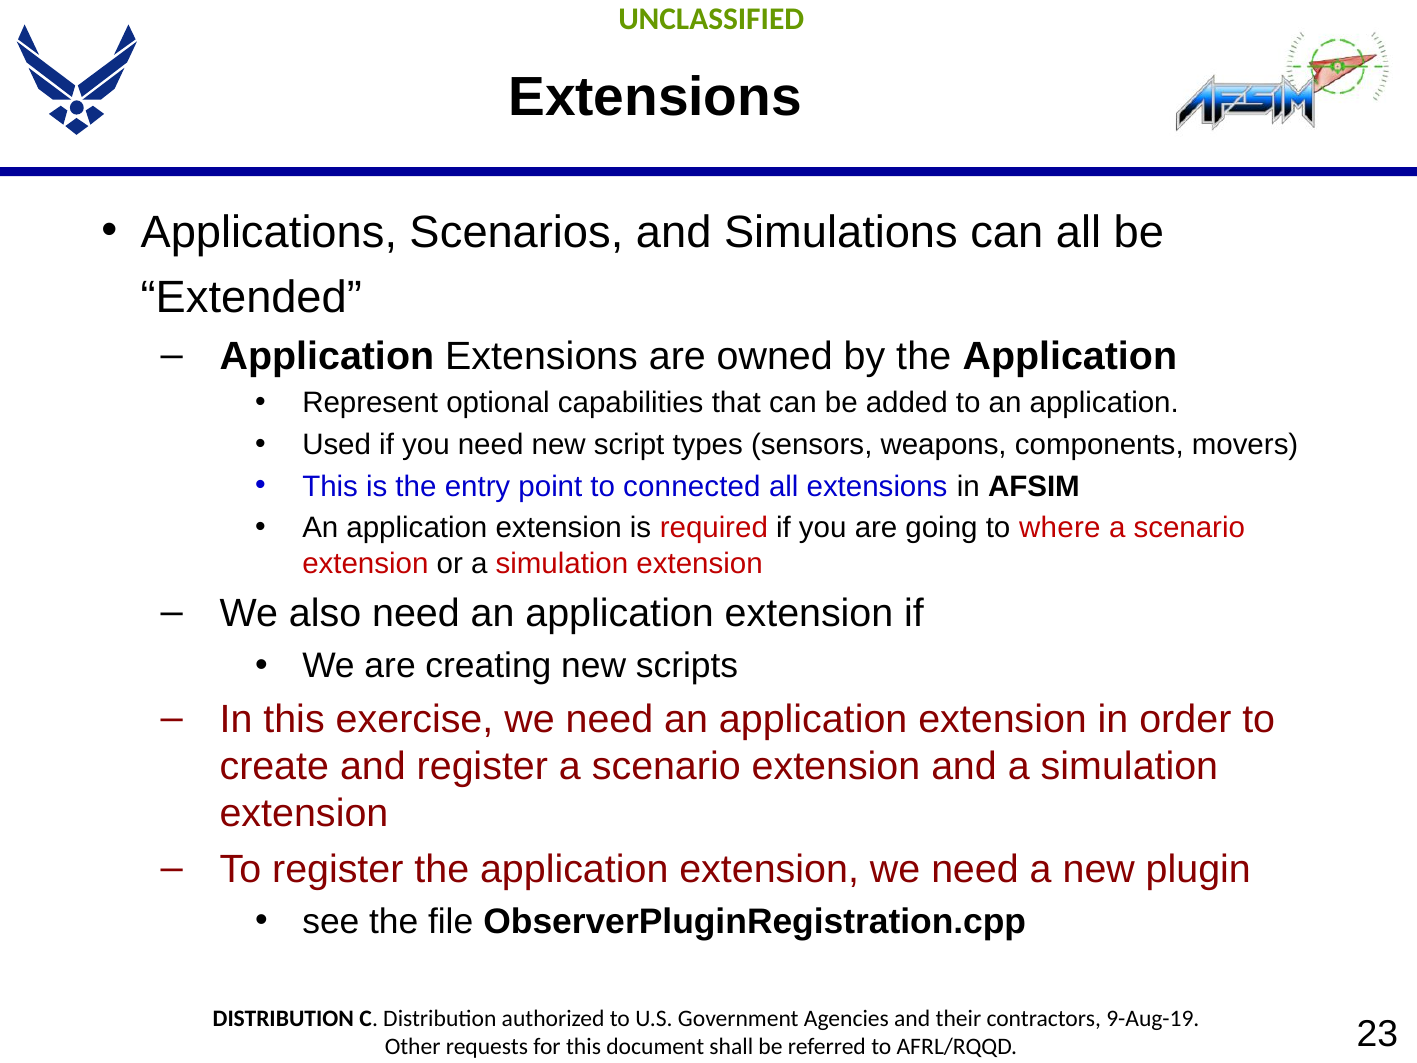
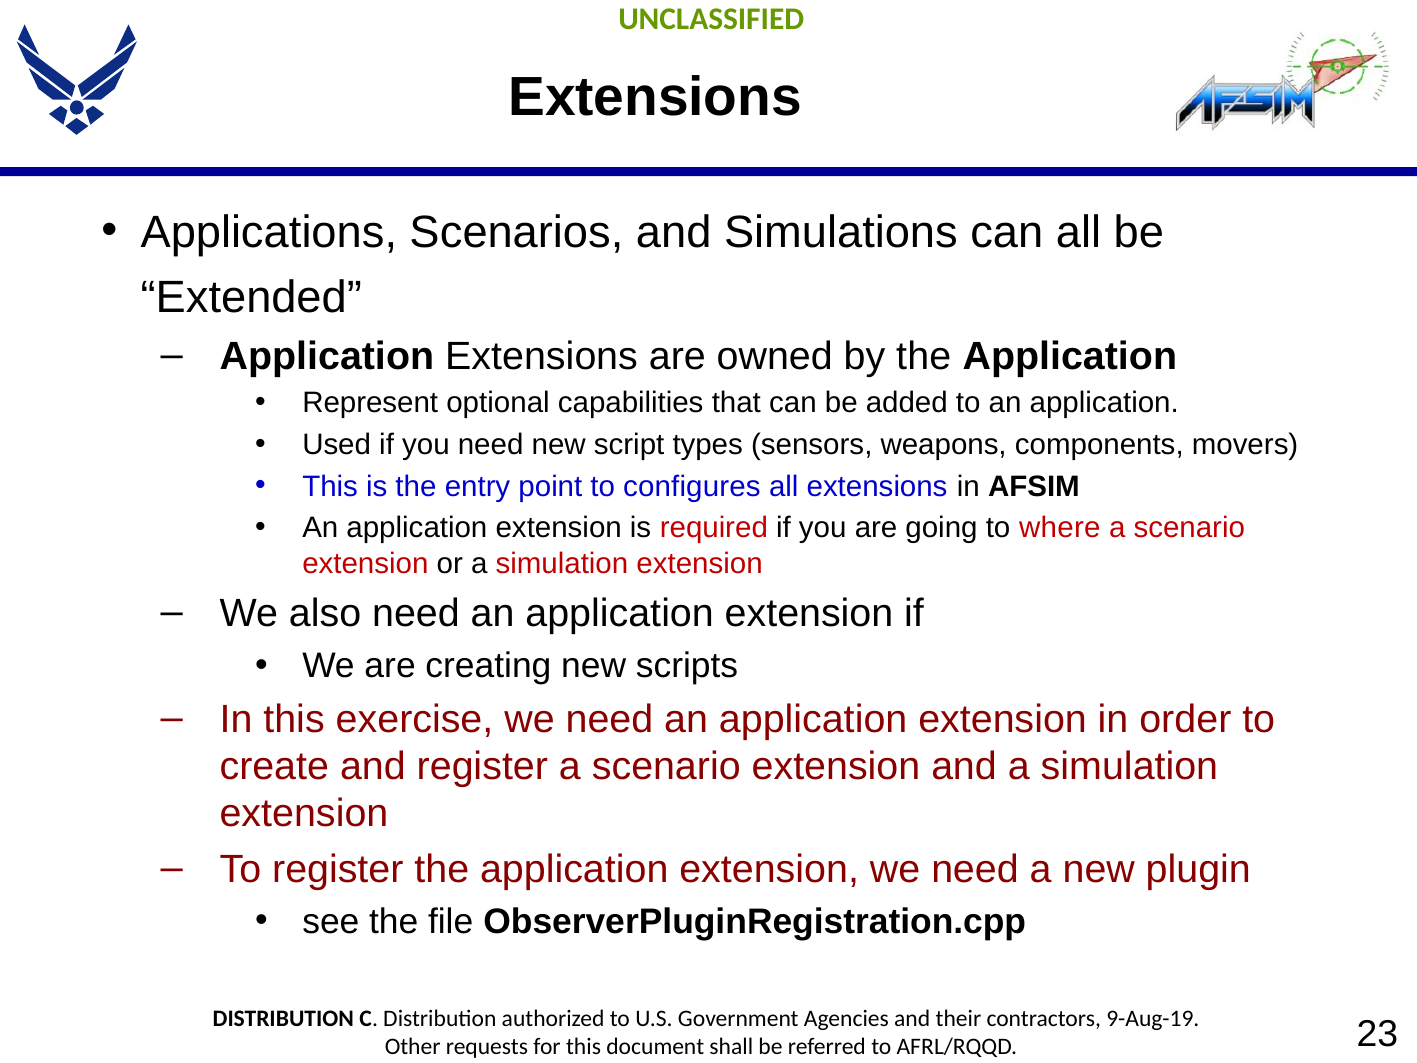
connected: connected -> configures
